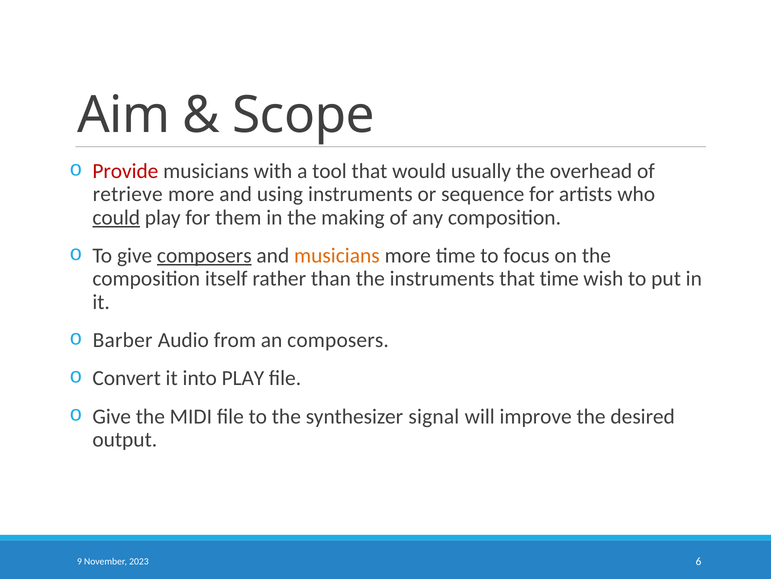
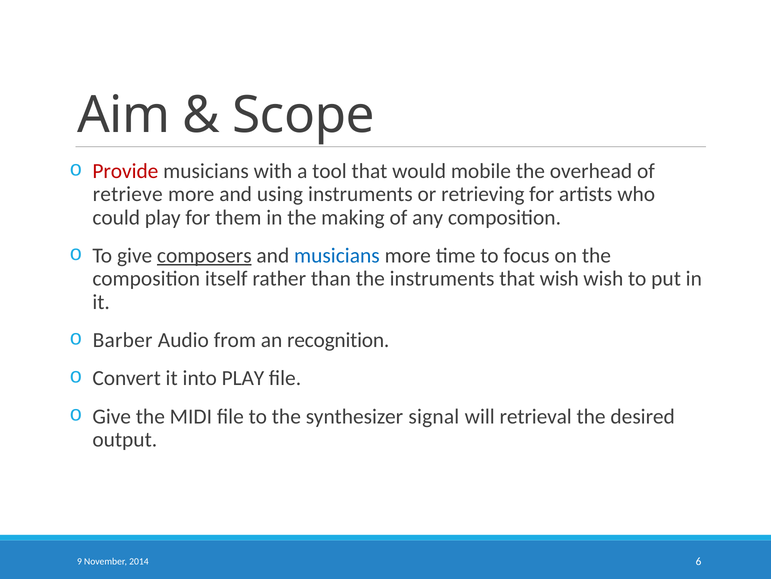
usually: usually -> mobile
sequence: sequence -> retrieving
could underline: present -> none
musicians at (337, 255) colour: orange -> blue
that time: time -> wish
an composers: composers -> recognition
improve: improve -> retrieval
2023: 2023 -> 2014
